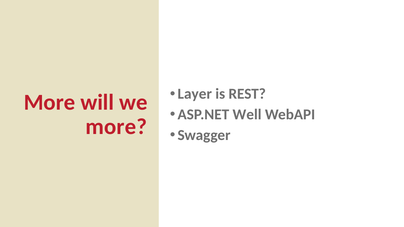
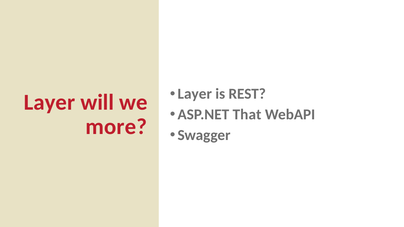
More at (50, 102): More -> Layer
Well: Well -> That
